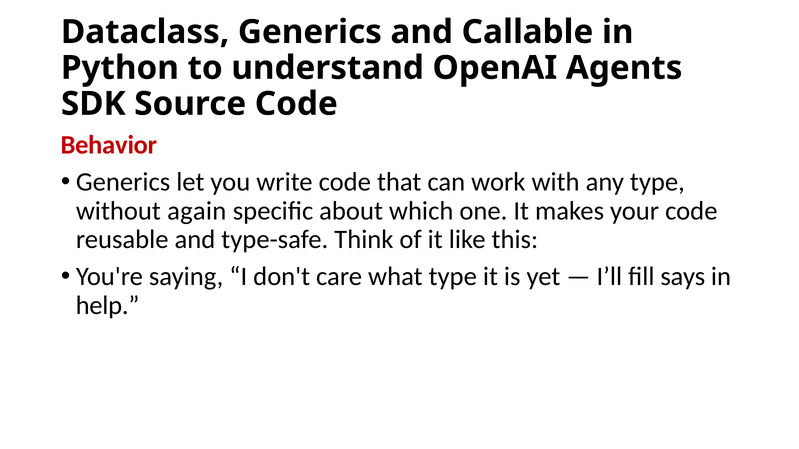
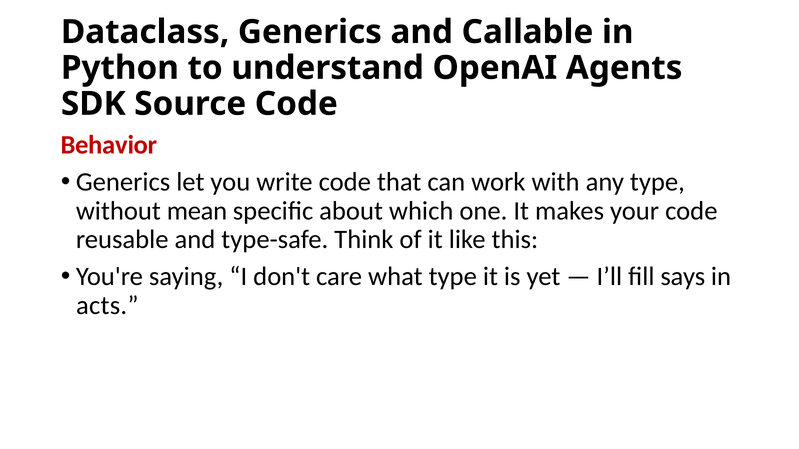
again: again -> mean
help: help -> acts
